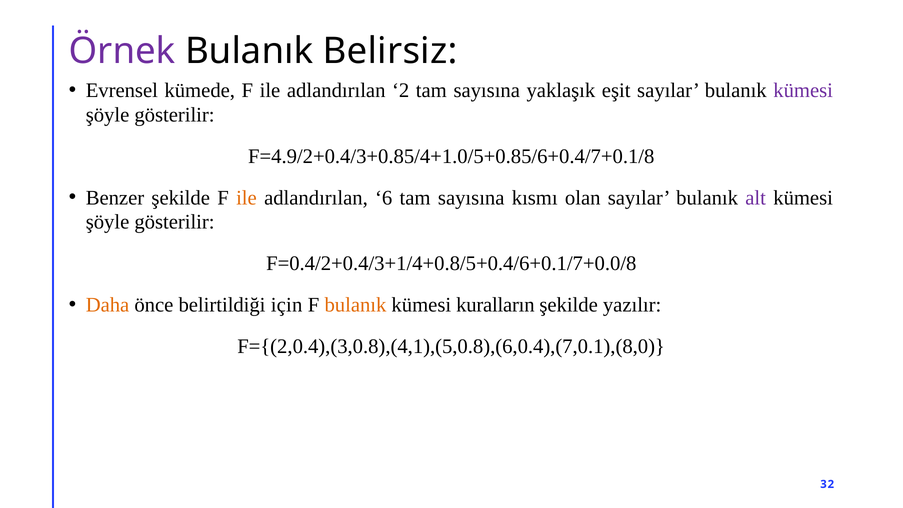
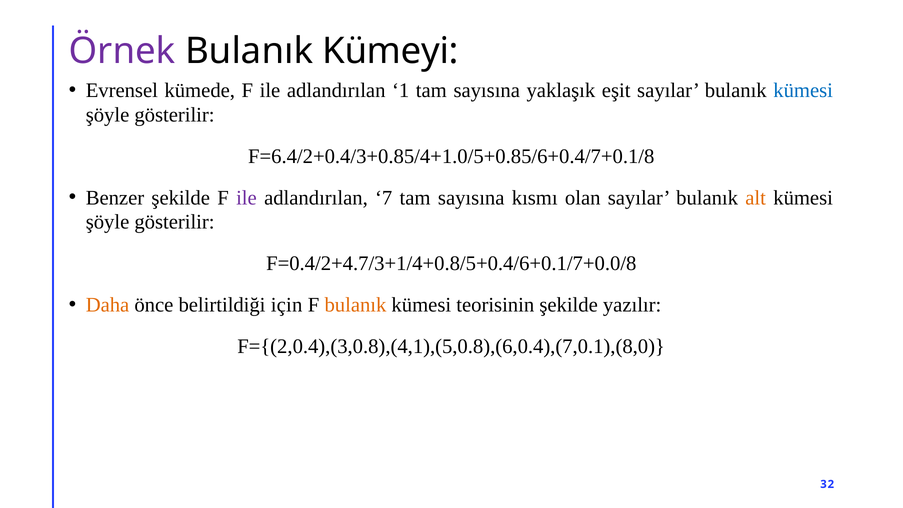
Belirsiz: Belirsiz -> Kümeyi
2: 2 -> 1
kümesi at (803, 90) colour: purple -> blue
F=4.9/2+0.4/3+0.85/4+1.0/5+0.85/6+0.4/7+0.1/8: F=4.9/2+0.4/3+0.85/4+1.0/5+0.85/6+0.4/7+0.1/8 -> F=6.4/2+0.4/3+0.85/4+1.0/5+0.85/6+0.4/7+0.1/8
ile at (246, 198) colour: orange -> purple
6: 6 -> 7
alt colour: purple -> orange
F=0.4/2+0.4/3+1/4+0.8/5+0.4/6+0.1/7+0.0/8: F=0.4/2+0.4/3+1/4+0.8/5+0.4/6+0.1/7+0.0/8 -> F=0.4/2+4.7/3+1/4+0.8/5+0.4/6+0.1/7+0.0/8
kuralların: kuralların -> teorisinin
